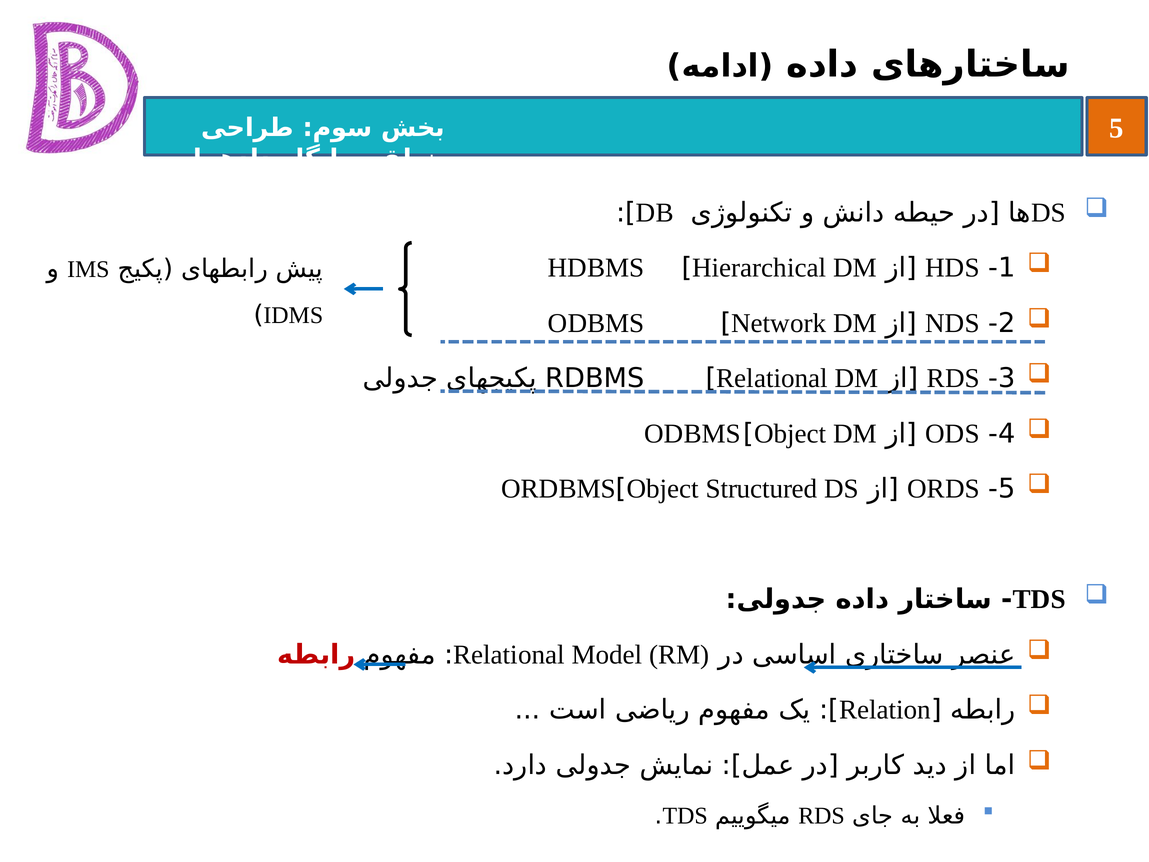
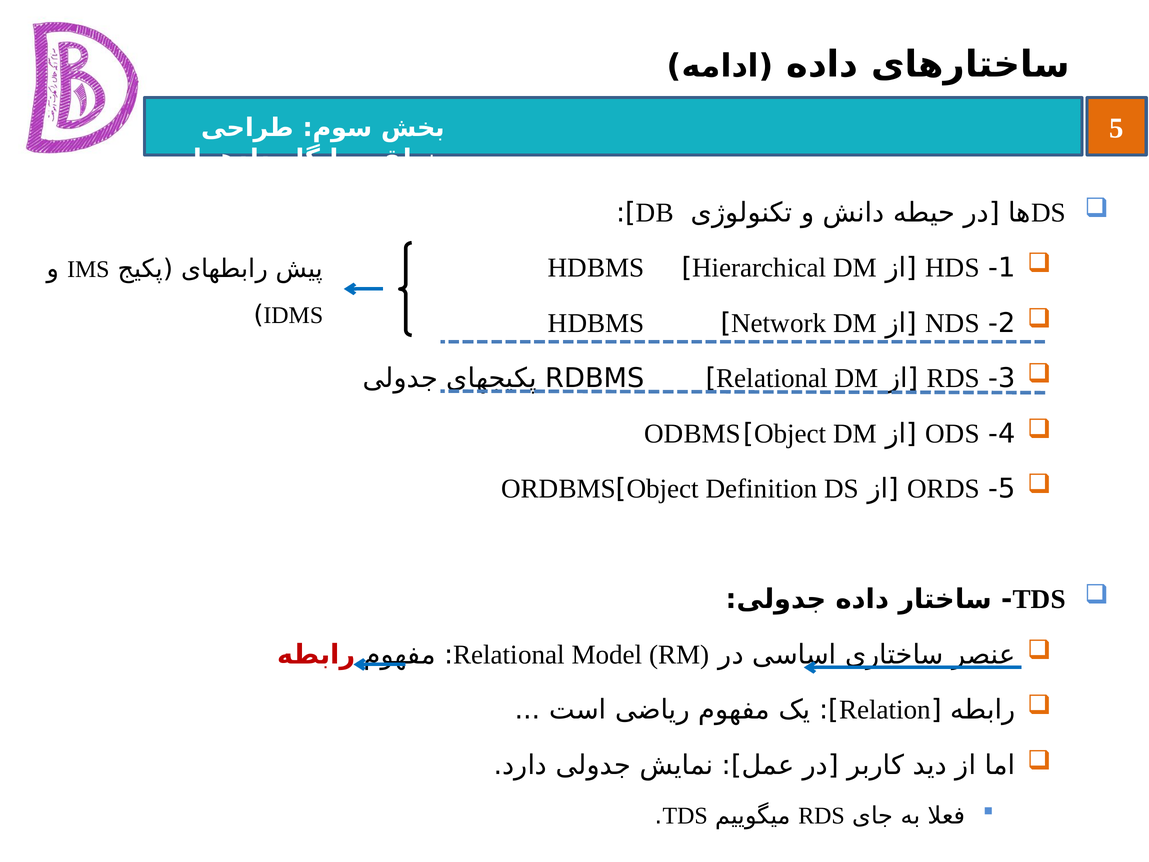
ODBMS at (596, 323): ODBMS -> HDBMS
Structured: Structured -> Definition
